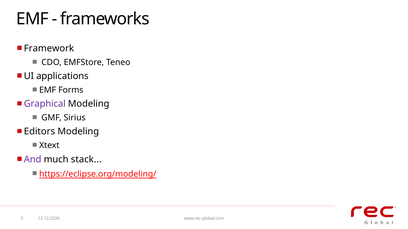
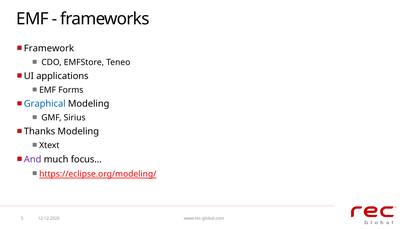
Graphical colour: purple -> blue
Editors: Editors -> Thanks
stack: stack -> focus
